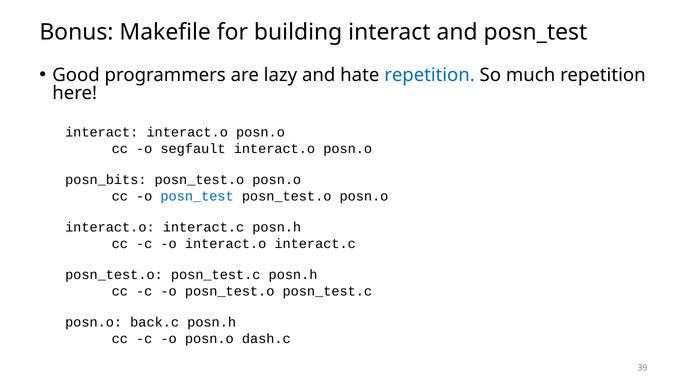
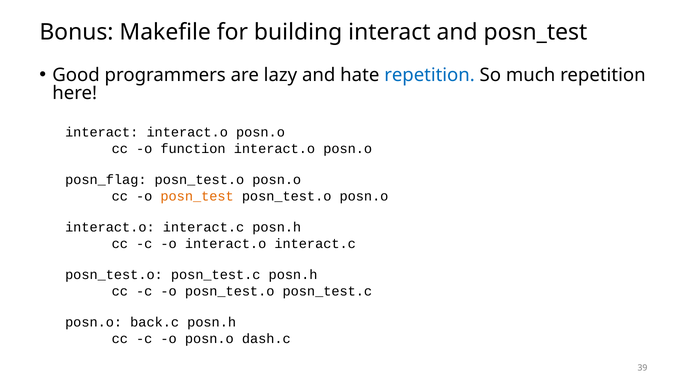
segfault: segfault -> function
posn_bits: posn_bits -> posn_flag
posn_test at (197, 197) colour: blue -> orange
